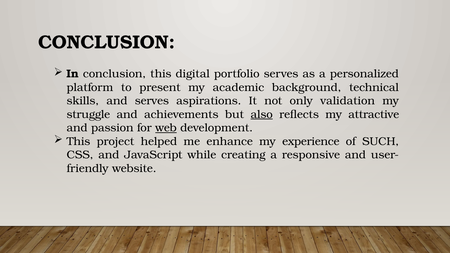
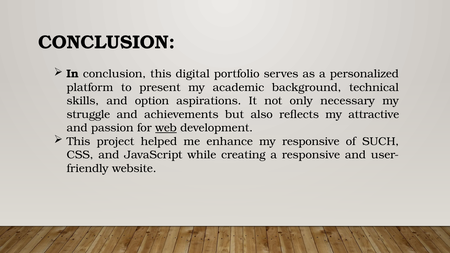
and serves: serves -> option
validation: validation -> necessary
also underline: present -> none
my experience: experience -> responsive
